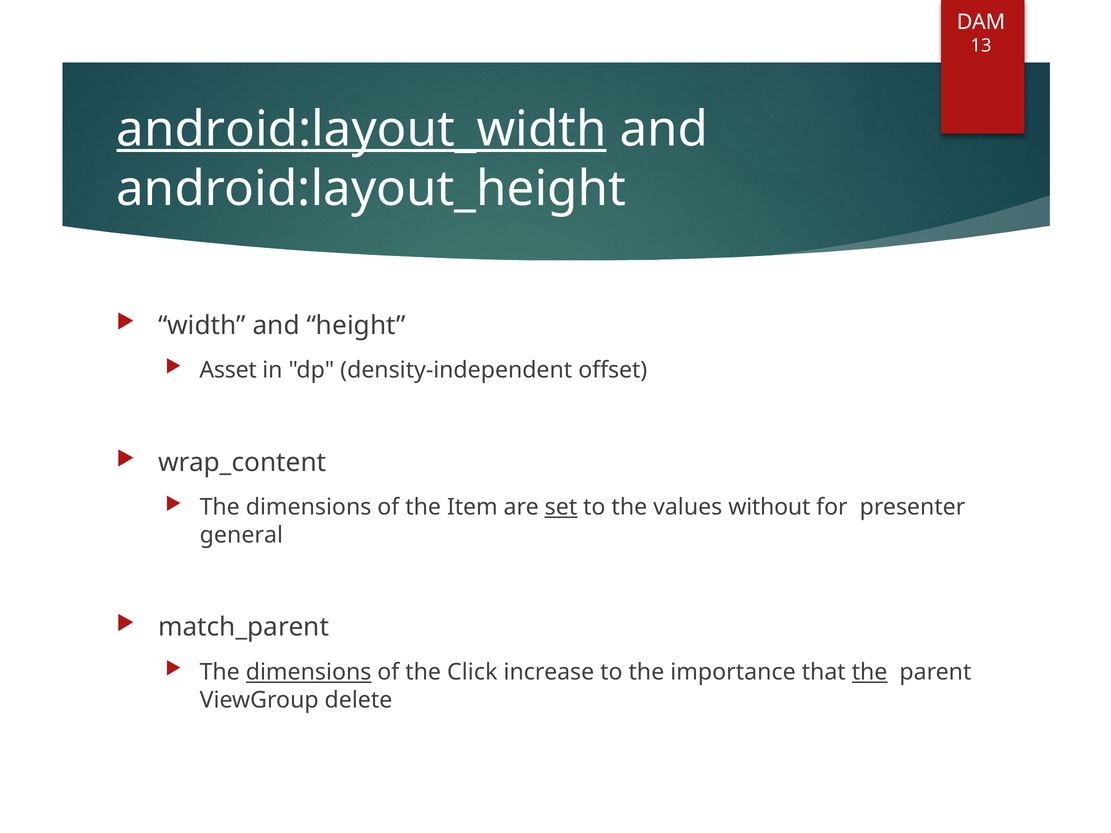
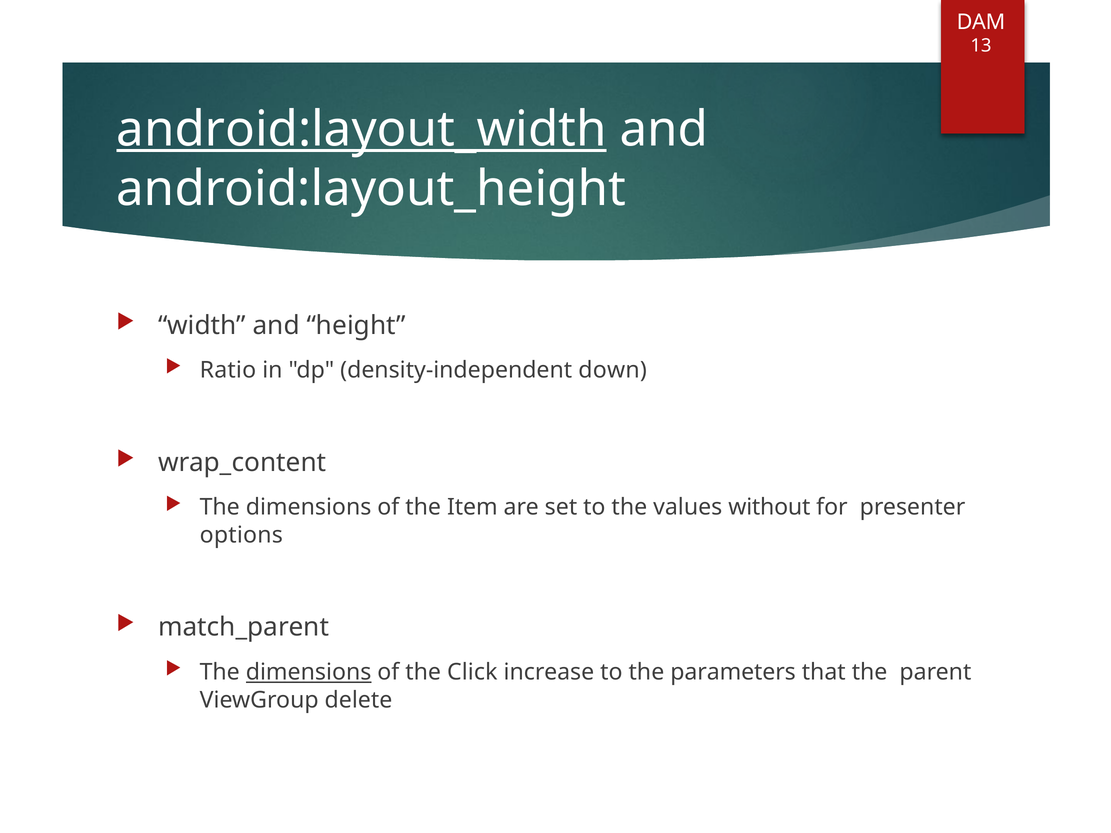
Asset: Asset -> Ratio
offset: offset -> down
set underline: present -> none
general: general -> options
importance: importance -> parameters
the at (870, 672) underline: present -> none
